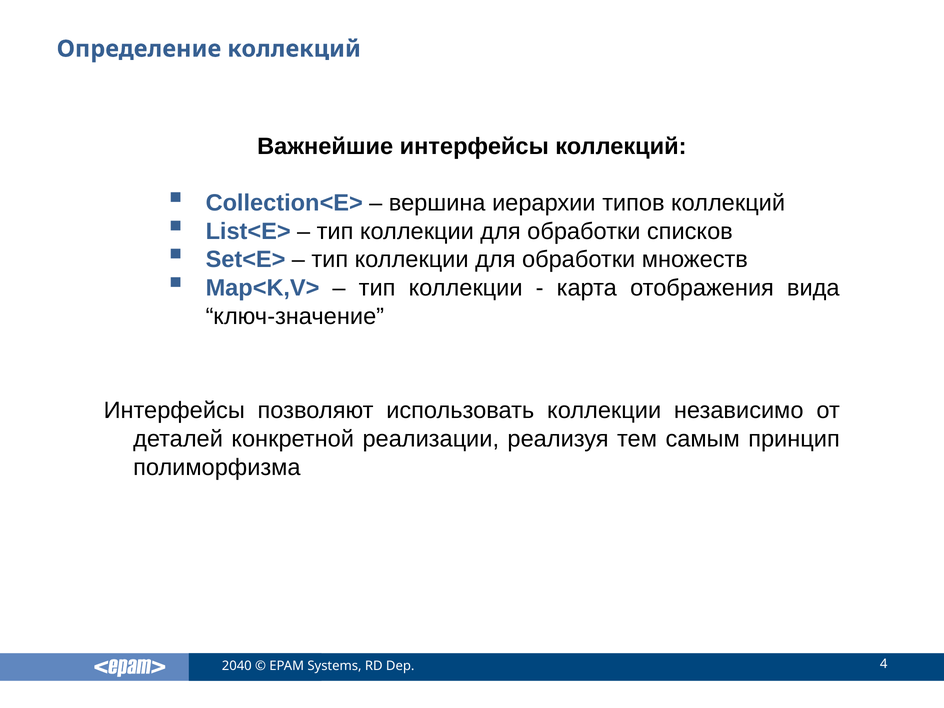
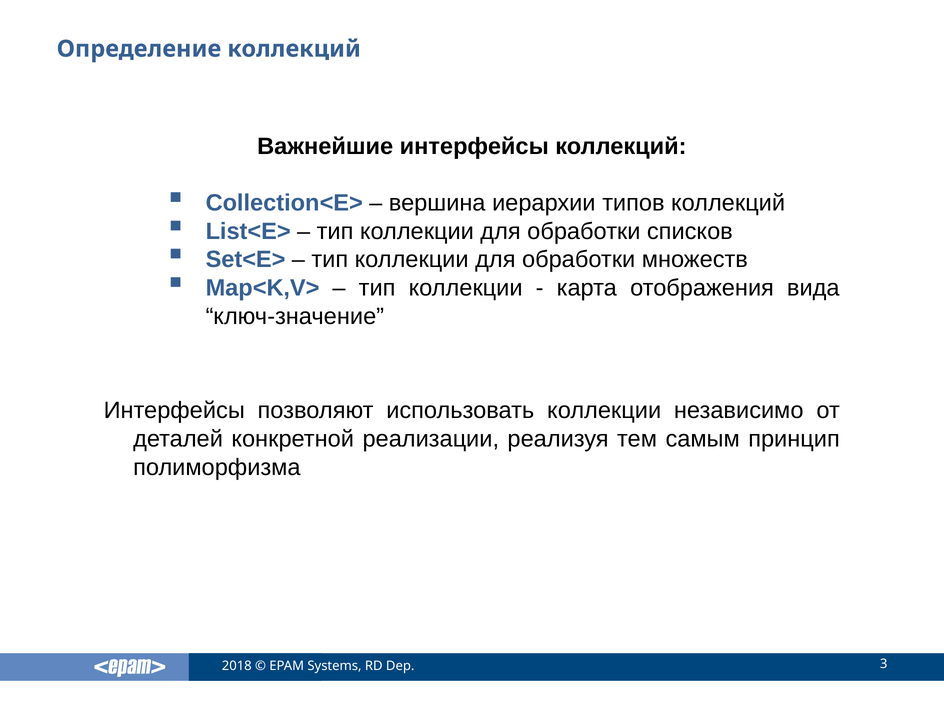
2040: 2040 -> 2018
4: 4 -> 3
